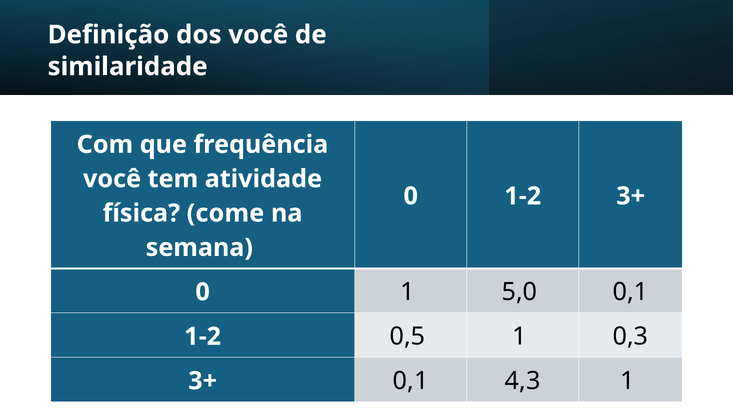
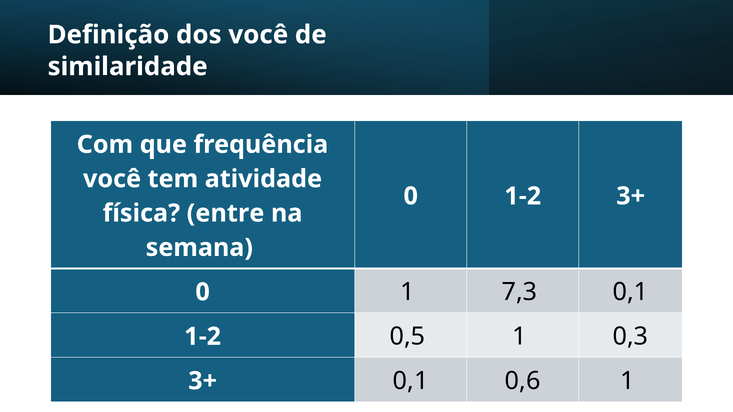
come: come -> entre
5,0: 5,0 -> 7,3
4,3: 4,3 -> 0,6
